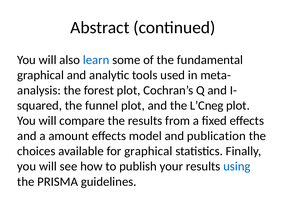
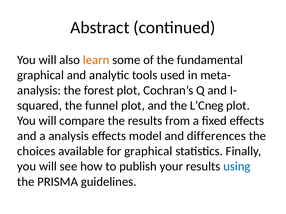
learn colour: blue -> orange
a amount: amount -> analysis
publication: publication -> differences
